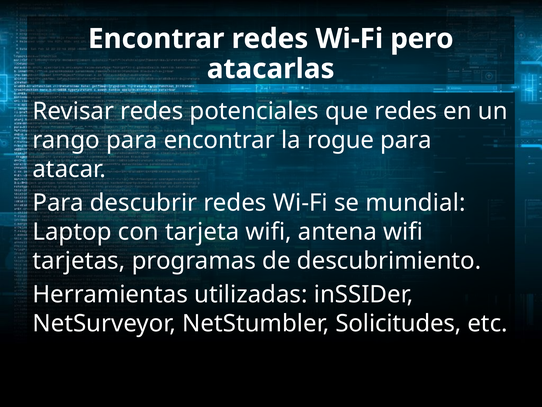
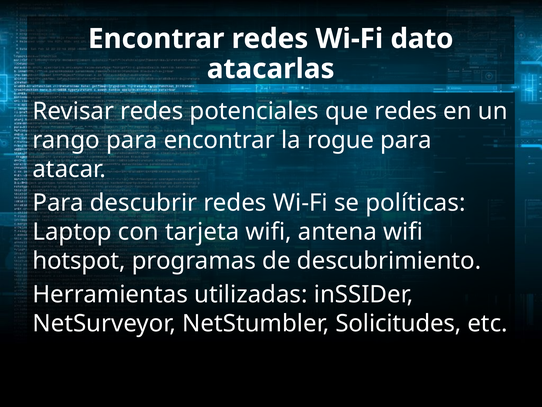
pero: pero -> dato
mundial: mundial -> políticas
tarjetas: tarjetas -> hotspot
